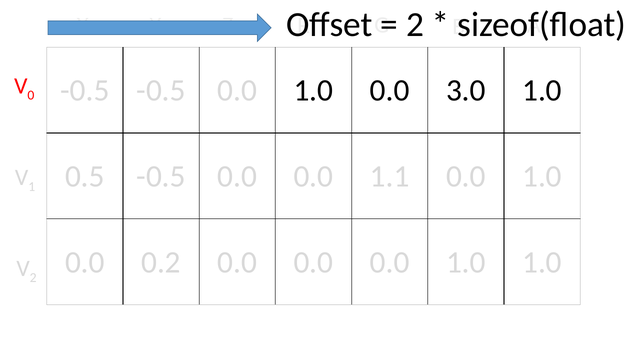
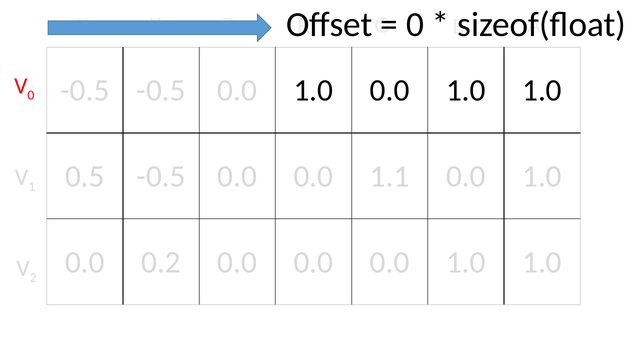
2 at (415, 25): 2 -> 0
1.0 0.0 3.0: 3.0 -> 1.0
